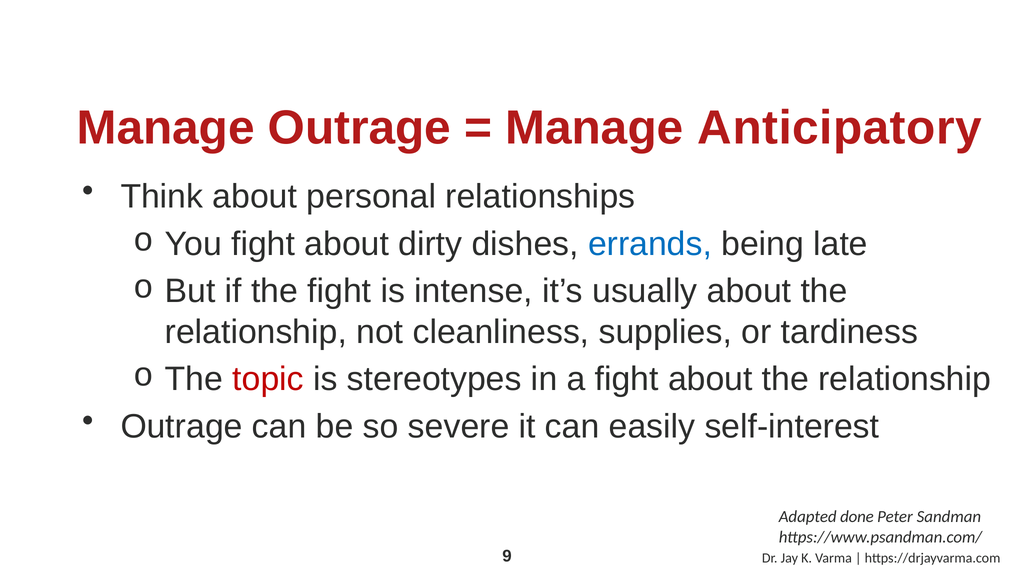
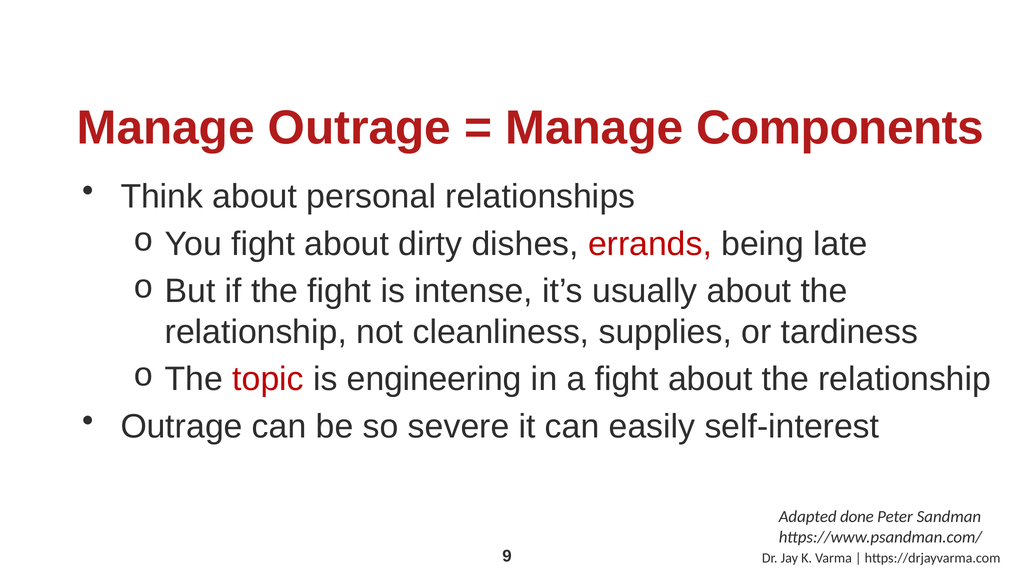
Anticipatory: Anticipatory -> Components
errands colour: blue -> red
stereotypes: stereotypes -> engineering
